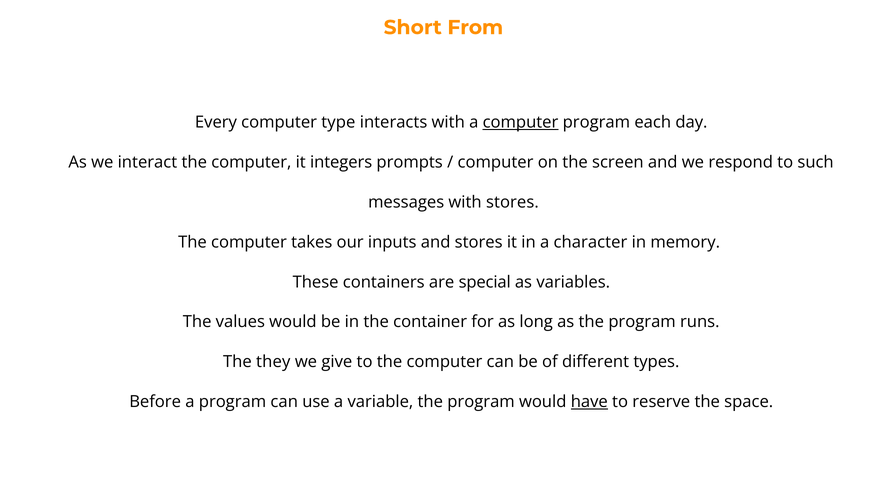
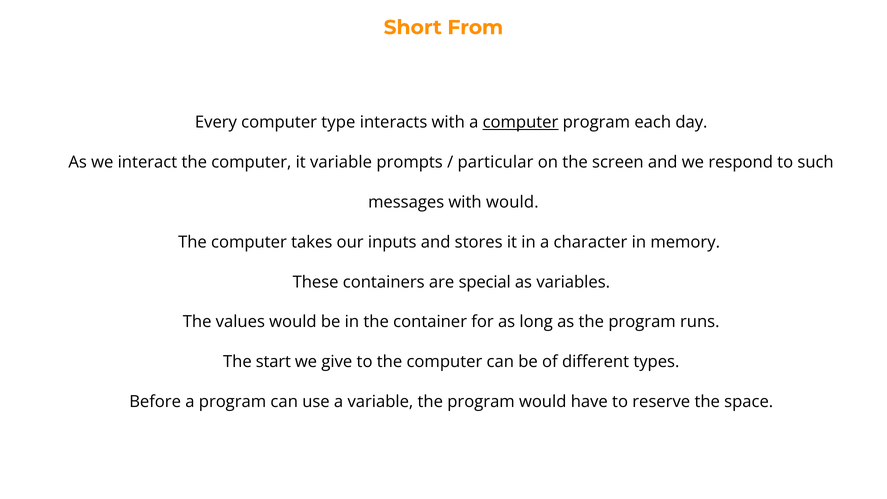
it integers: integers -> variable
computer at (496, 162): computer -> particular
with stores: stores -> would
they: they -> start
have underline: present -> none
